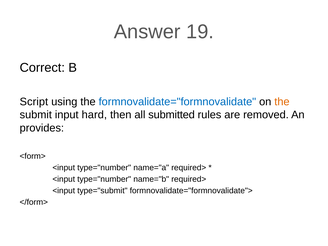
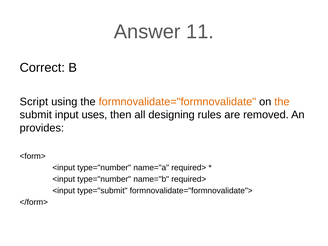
19: 19 -> 11
formnovalidate="formnovalidate colour: blue -> orange
hard: hard -> uses
submitted: submitted -> designing
